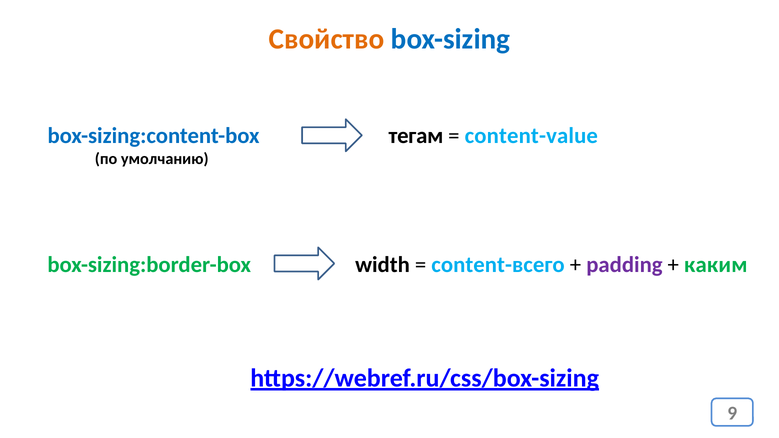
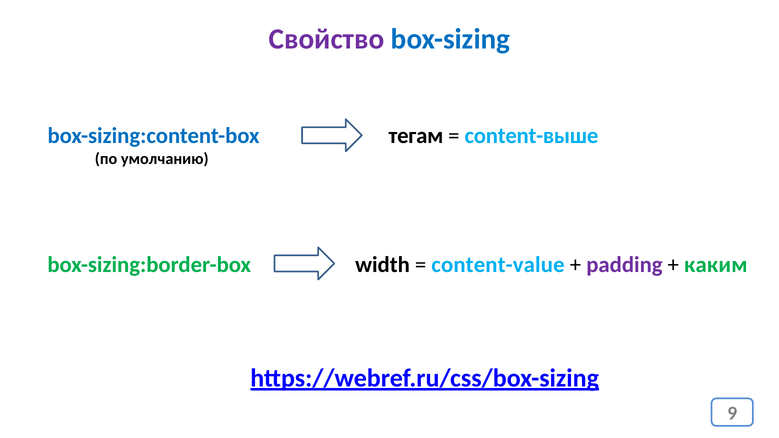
Свойство colour: orange -> purple
content-value: content-value -> content-выше
content-всего: content-всего -> content-value
